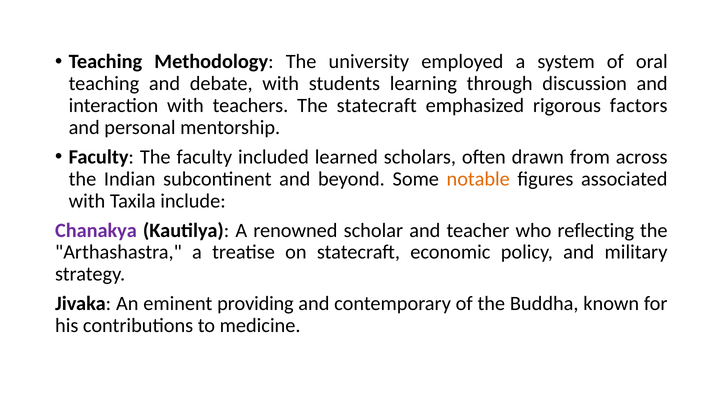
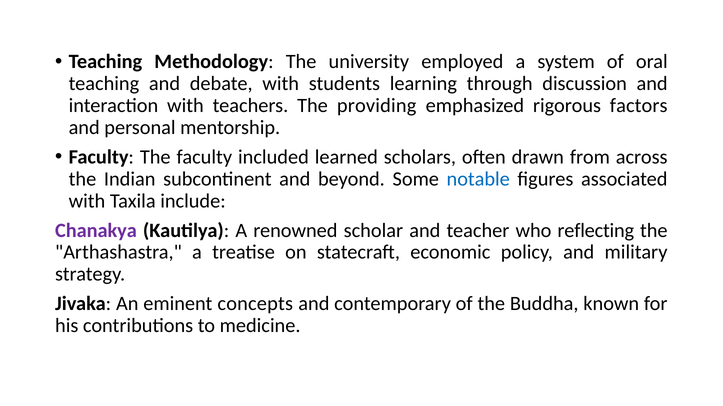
The statecraft: statecraft -> providing
notable colour: orange -> blue
providing: providing -> concepts
